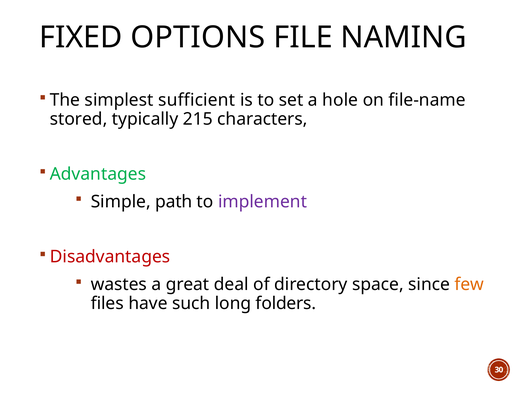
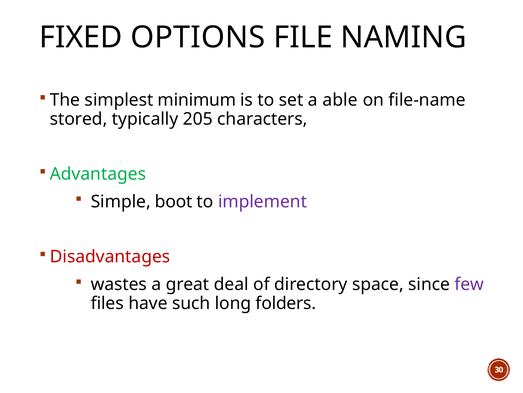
sufficient: sufficient -> minimum
hole: hole -> able
215: 215 -> 205
path: path -> boot
few colour: orange -> purple
